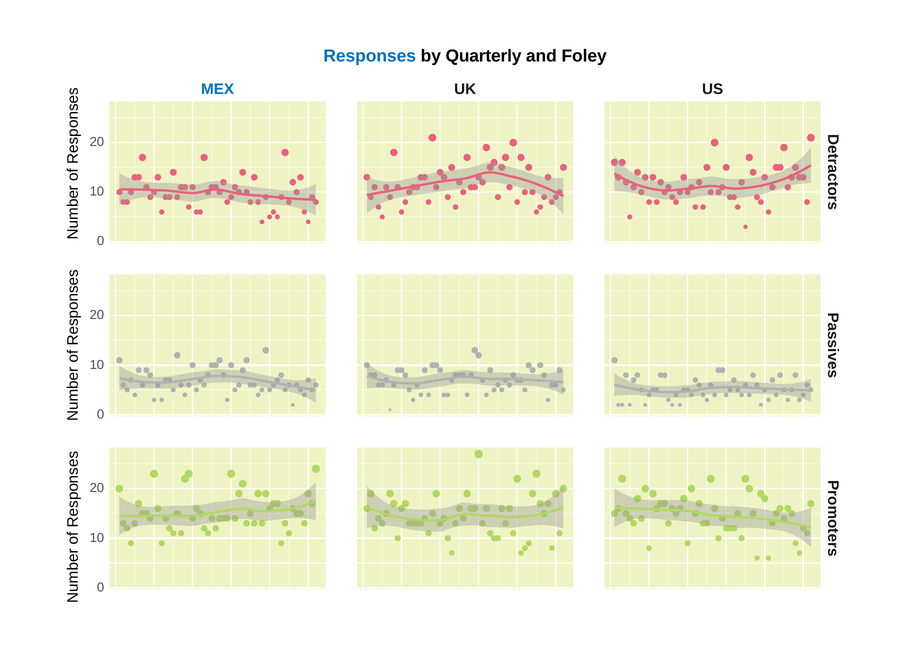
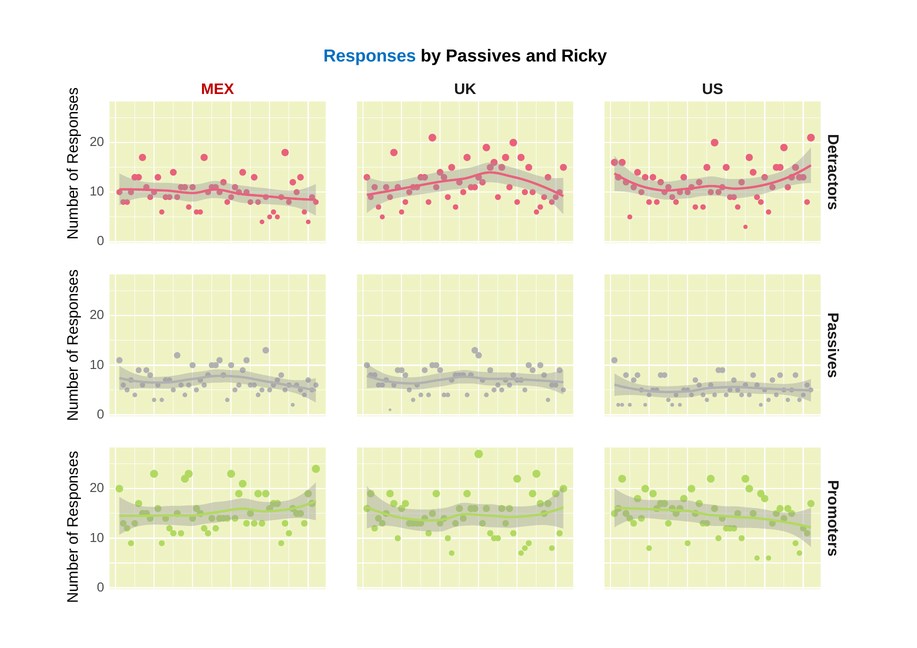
Quarterly: Quarterly -> Passives
Foley: Foley -> Ricky
MEX colour: blue -> red
